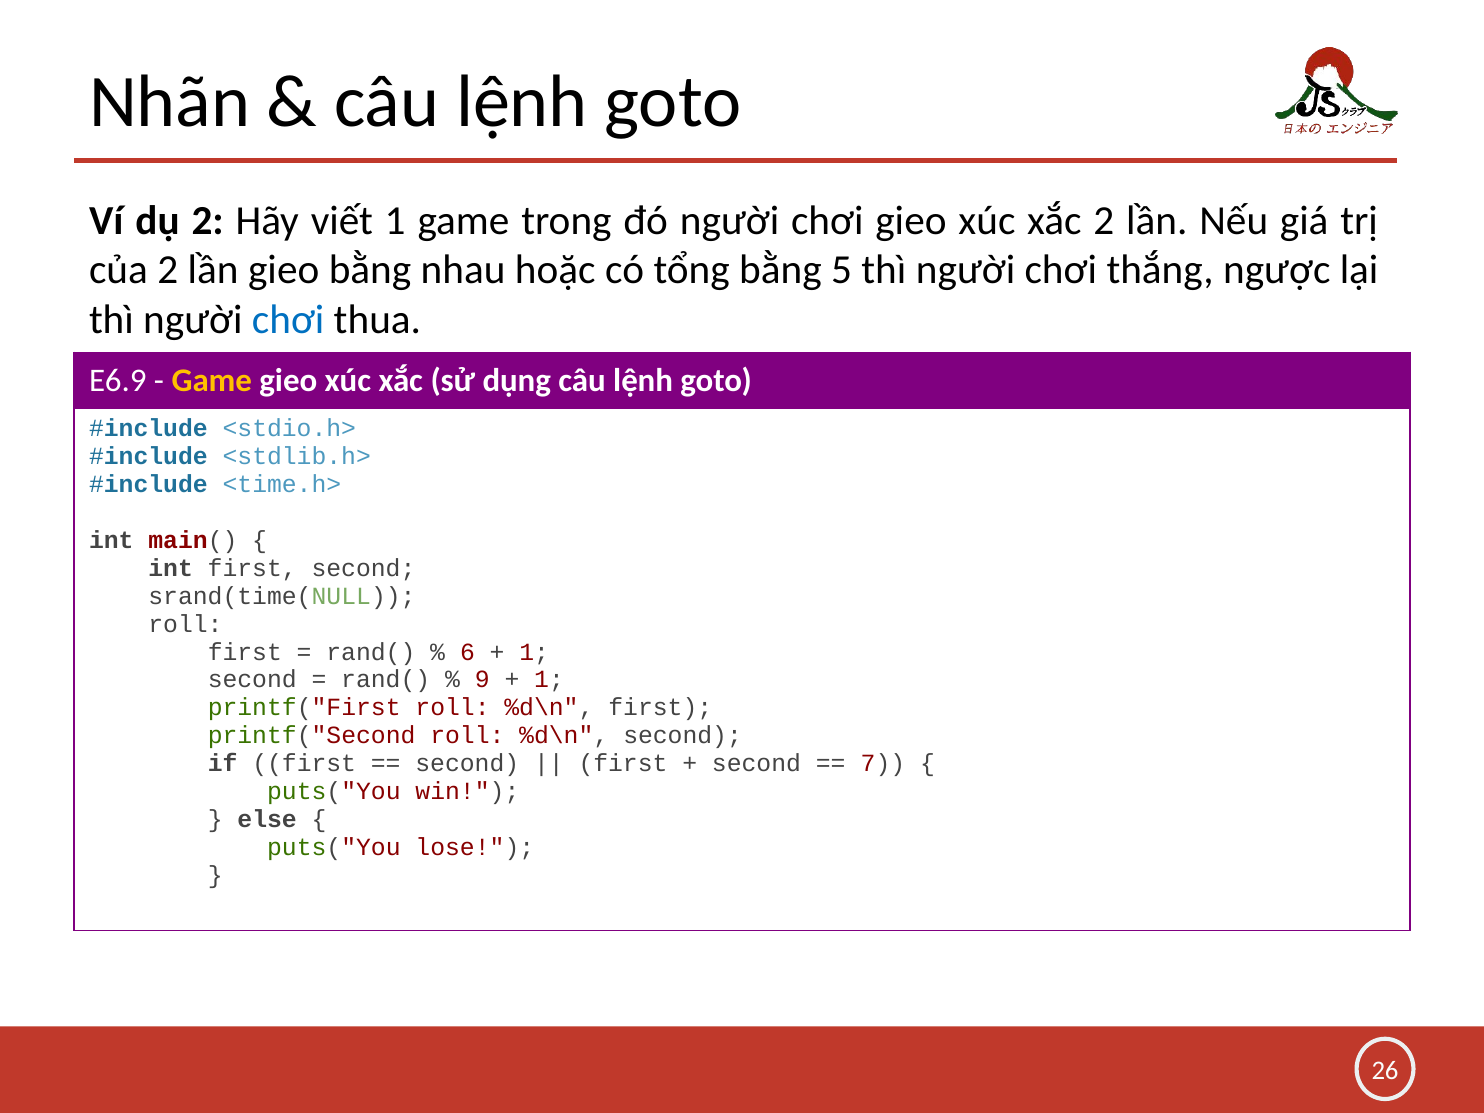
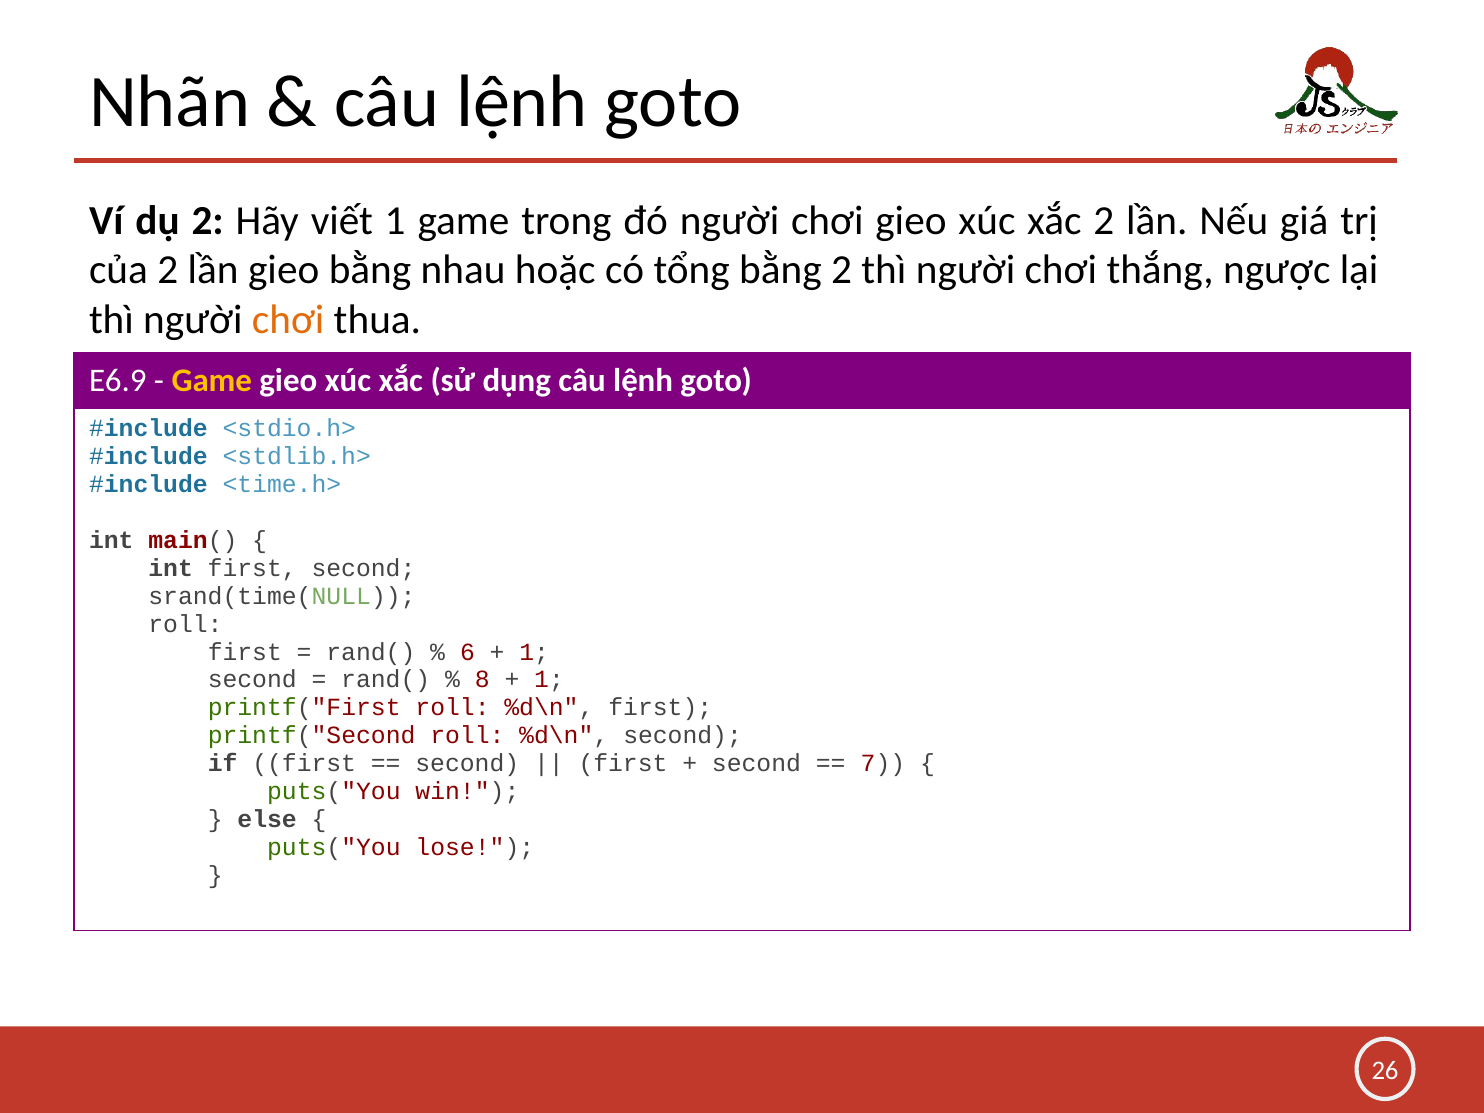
bằng 5: 5 -> 2
chơi at (288, 320) colour: blue -> orange
9: 9 -> 8
